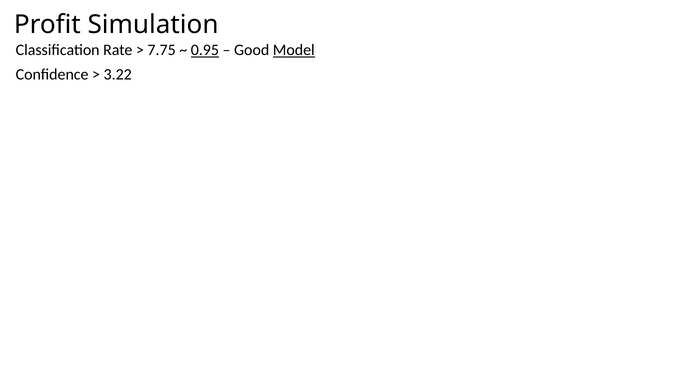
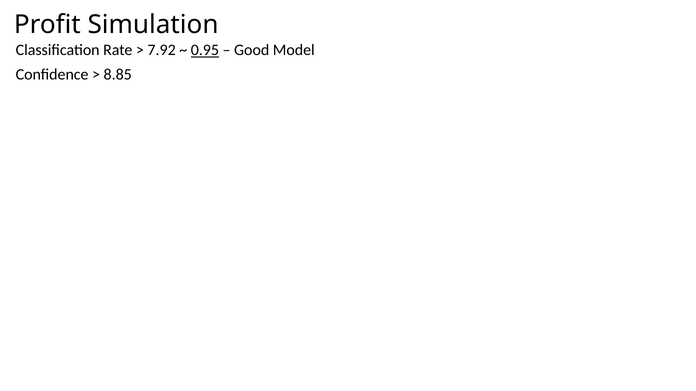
7.75: 7.75 -> 7.92
Model underline: present -> none
3.22: 3.22 -> 8.85
